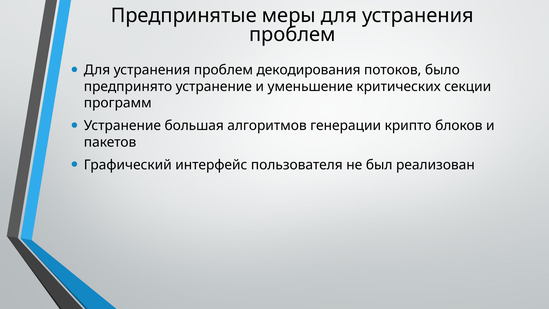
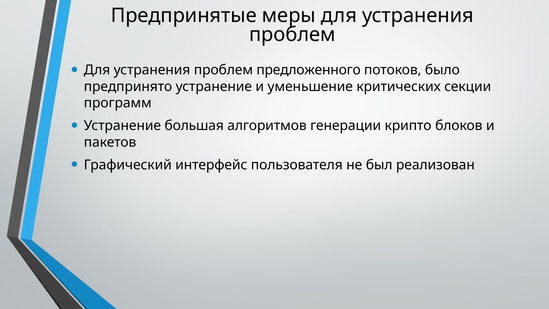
декодирования: декодирования -> предложенного
